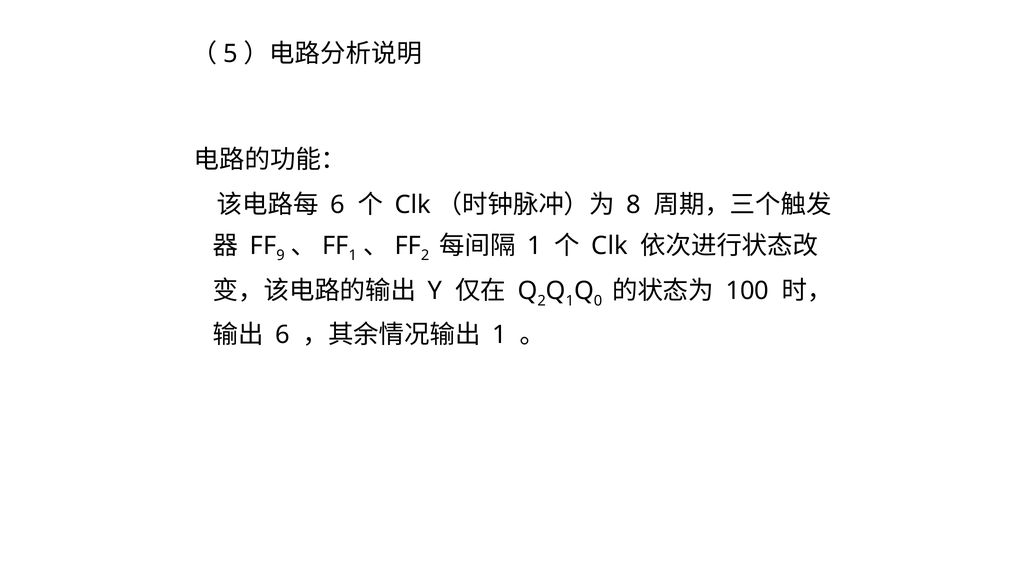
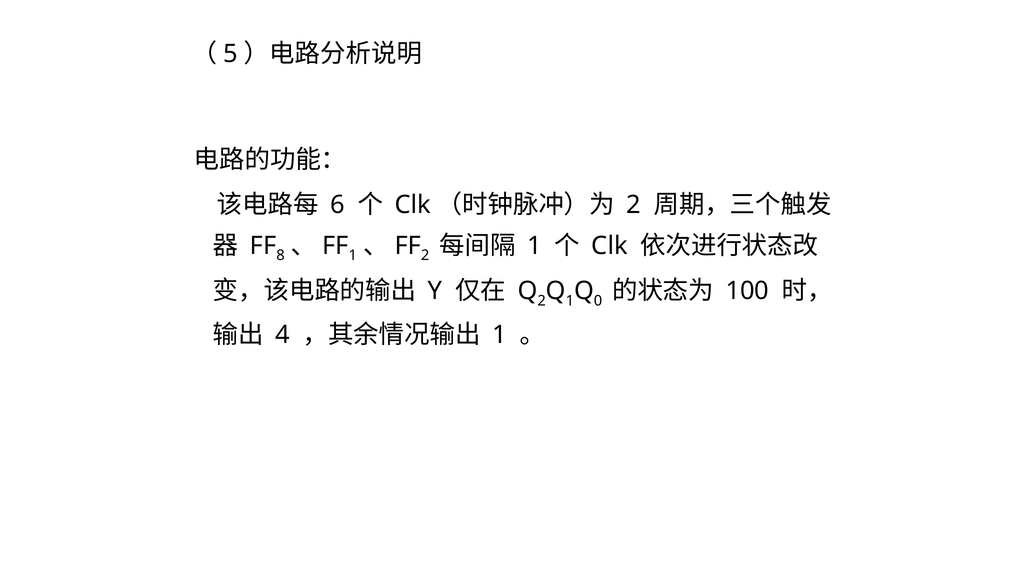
8 at (634, 205): 8 -> 2
9: 9 -> 8
6 at (283, 335): 6 -> 4
